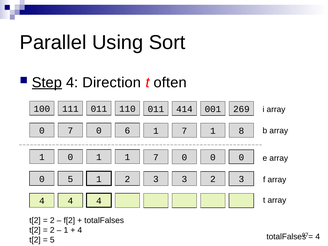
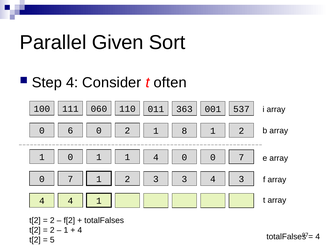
Using: Using -> Given
Step underline: present -> none
Direction: Direction -> Consider
111 011: 011 -> 060
414: 414 -> 363
269: 269 -> 537
0 7: 7 -> 6
0 6: 6 -> 2
7 at (184, 131): 7 -> 8
8 at (241, 131): 8 -> 2
1 1 7: 7 -> 4
0 0 0: 0 -> 7
5 at (70, 179): 5 -> 7
3 2: 2 -> 4
4 4 4: 4 -> 1
